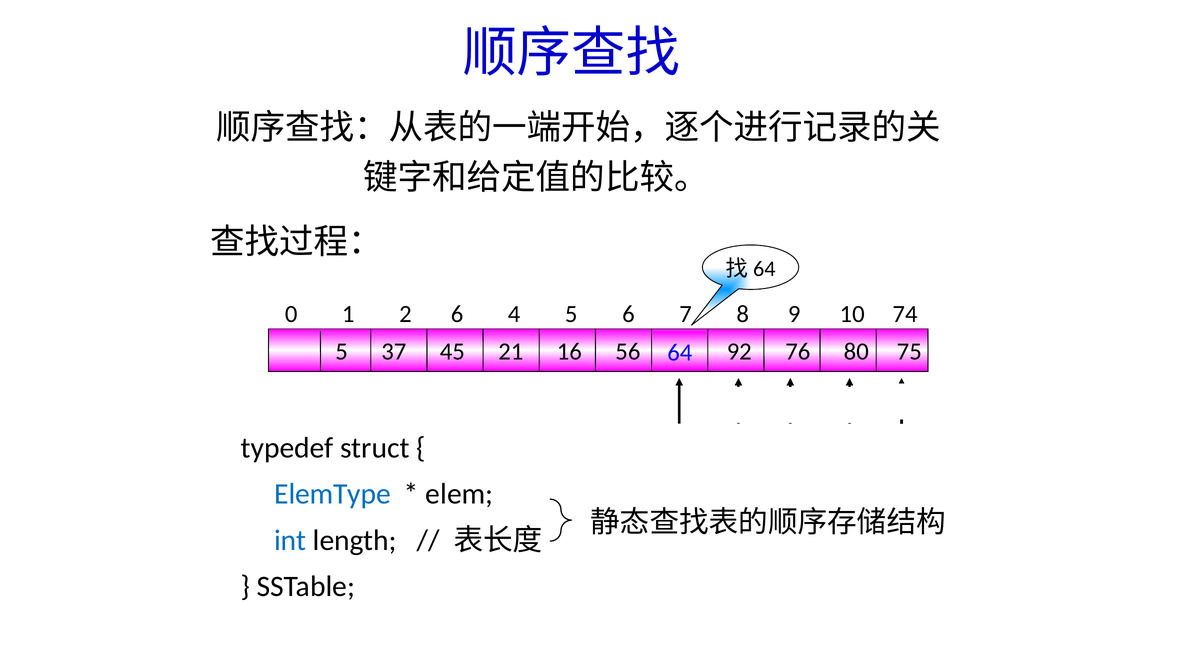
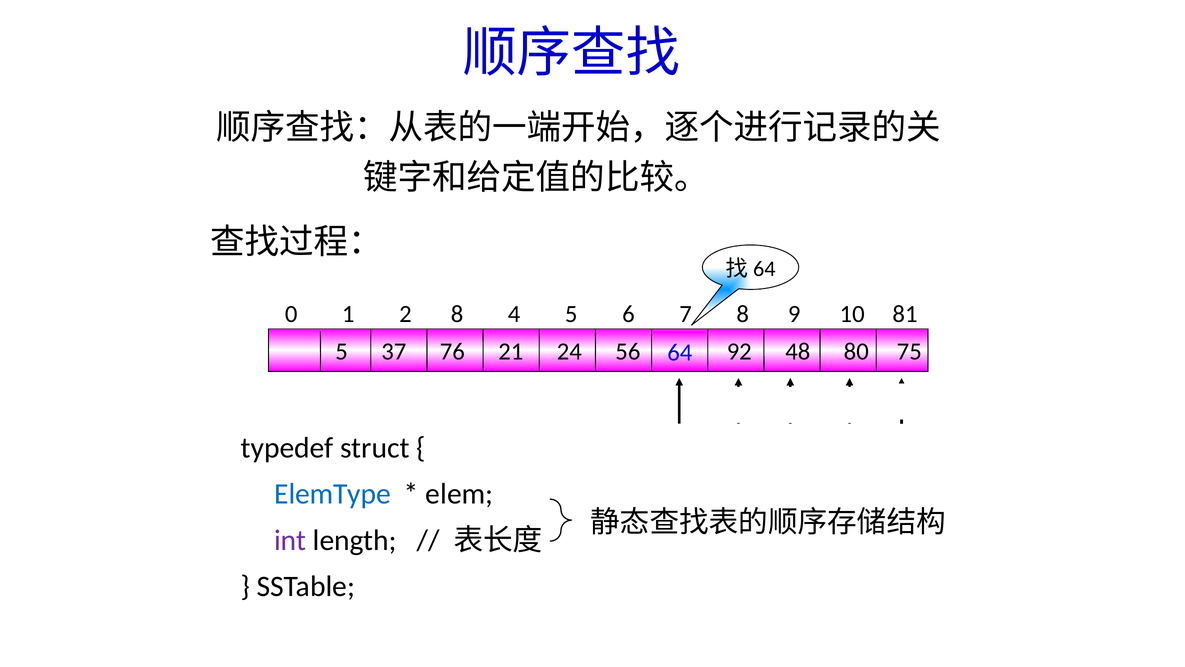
2 6: 6 -> 8
74: 74 -> 81
45: 45 -> 76
16: 16 -> 24
76: 76 -> 48
int colour: blue -> purple
